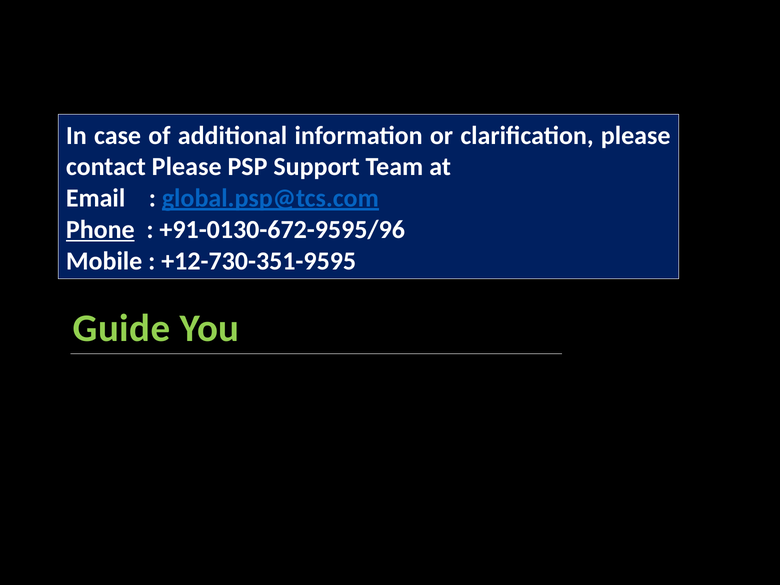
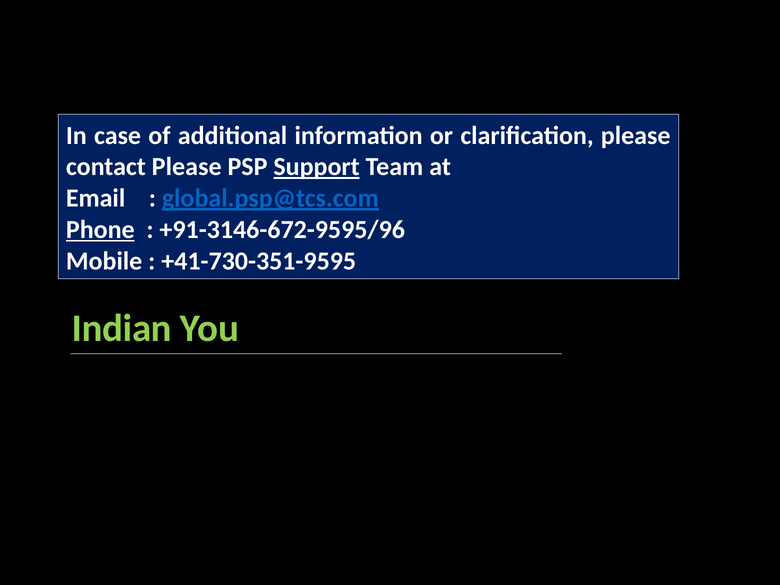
Support underline: none -> present
+91-0130-672-9595/96: +91-0130-672-9595/96 -> +91-3146-672-9595/96
+12-730-351-9595: +12-730-351-9595 -> +41-730-351-9595
Guide: Guide -> Indian
